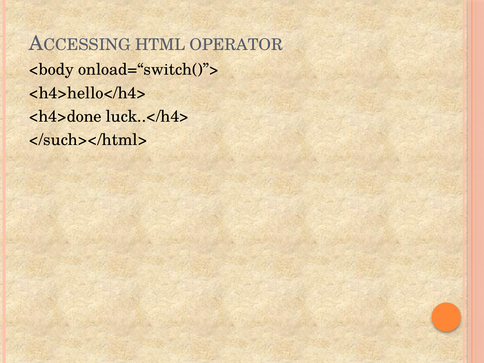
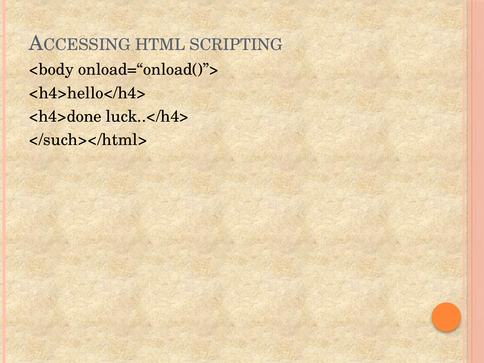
OPERATOR: OPERATOR -> SCRIPTING
onload=“switch()”>: onload=“switch()”> -> onload=“onload()”>
